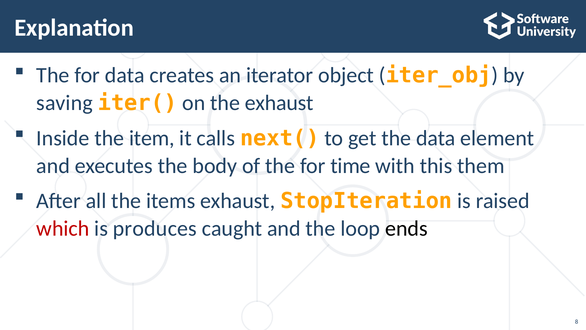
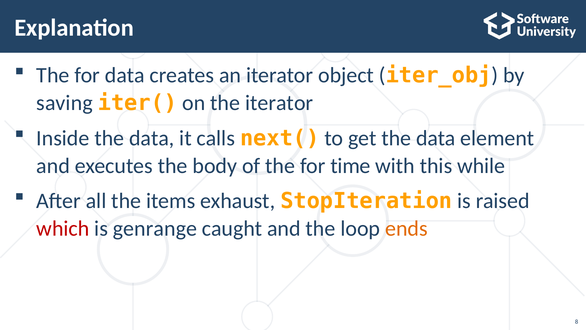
the exhaust: exhaust -> iterator
Inside the item: item -> data
them: them -> while
produces: produces -> genrange
ends colour: black -> orange
